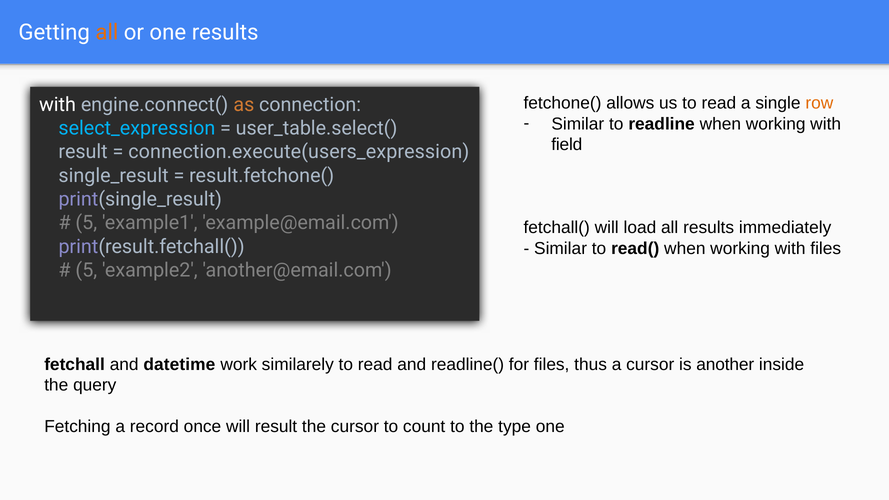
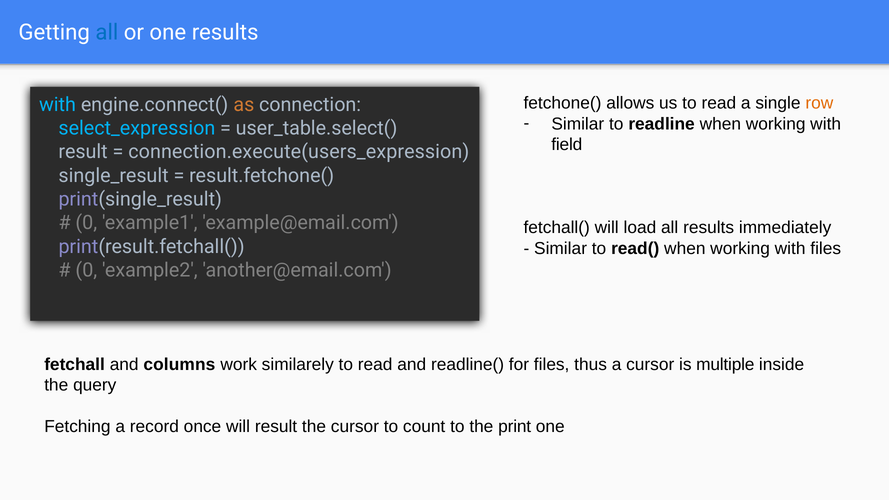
all at (107, 32) colour: orange -> blue
with at (57, 105) colour: white -> light blue
5 at (86, 223): 5 -> 0
5 at (86, 270): 5 -> 0
datetime: datetime -> columns
another: another -> multiple
type: type -> print
